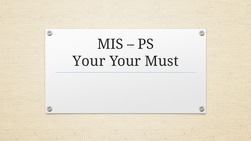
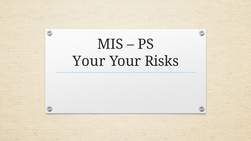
Must: Must -> Risks
